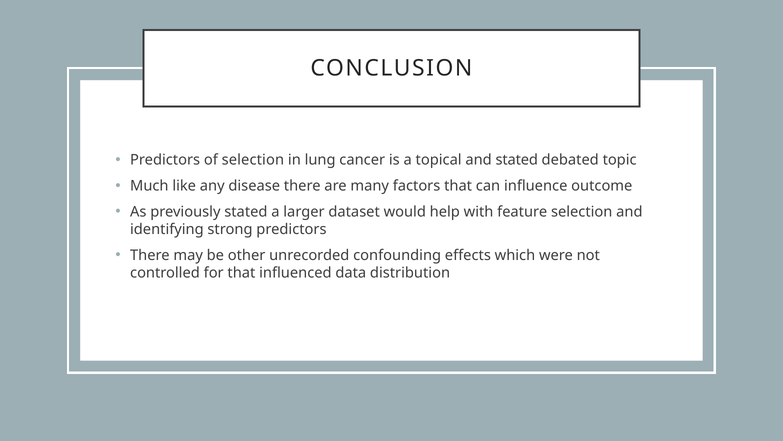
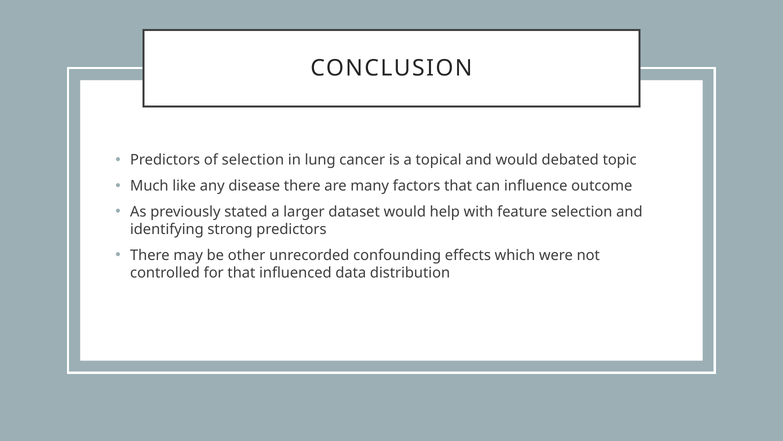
and stated: stated -> would
